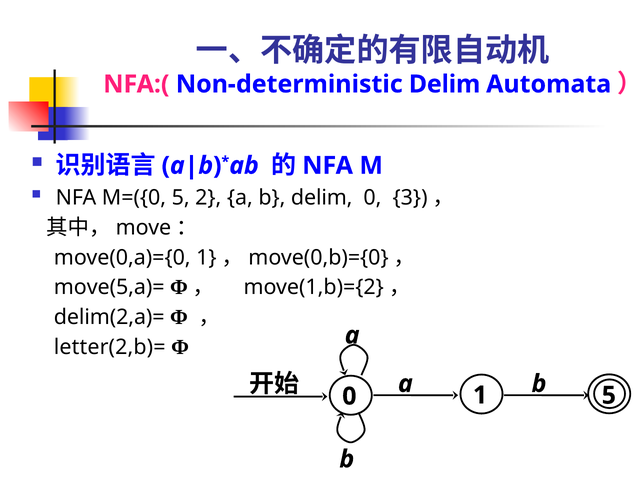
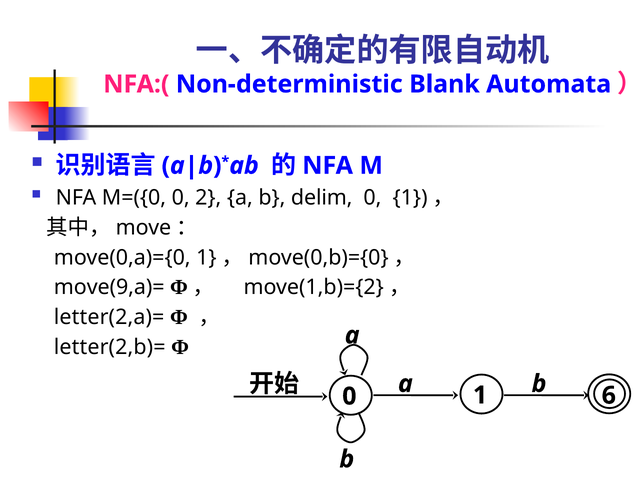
Non-deterministic Delim: Delim -> Blank
M=({0 5: 5 -> 0
0 3: 3 -> 1
move(5,a)=: move(5,a)= -> move(9,a)=
delim(2,a)=: delim(2,a)= -> letter(2,a)=
1 5: 5 -> 6
